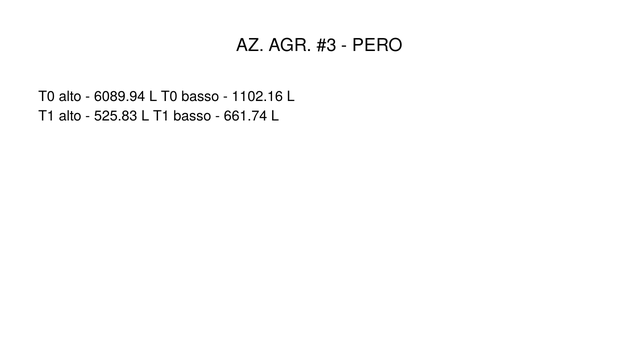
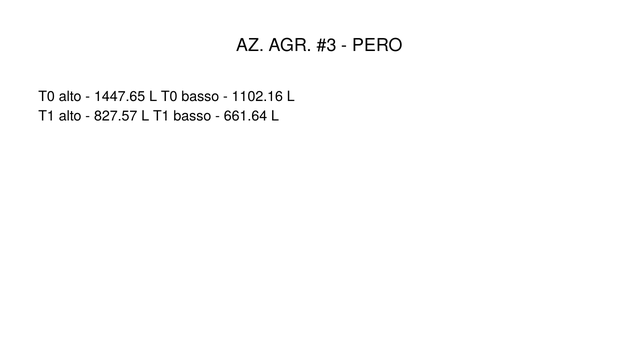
6089.94: 6089.94 -> 1447.65
525.83: 525.83 -> 827.57
661.74: 661.74 -> 661.64
